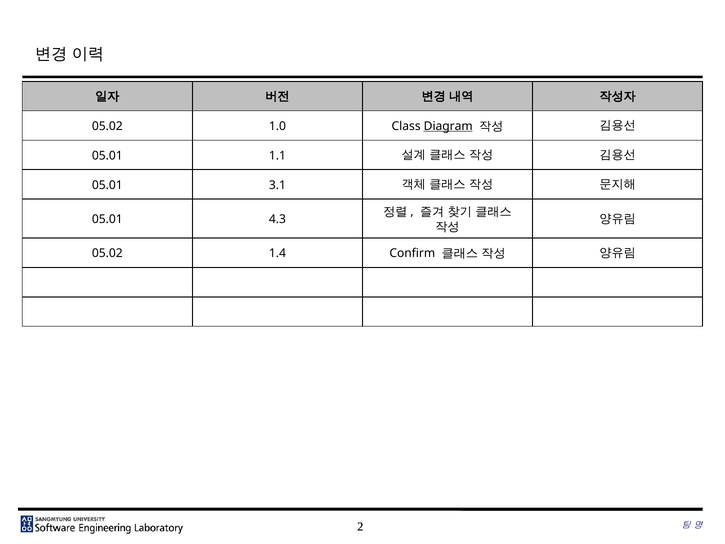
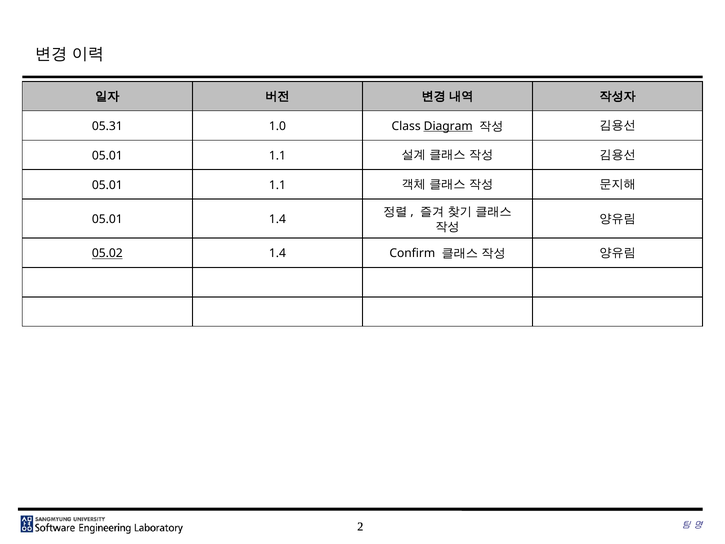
05.02 at (107, 126): 05.02 -> 05.31
3.1 at (277, 185): 3.1 -> 1.1
05.01 4.3: 4.3 -> 1.4
05.02 at (107, 253) underline: none -> present
